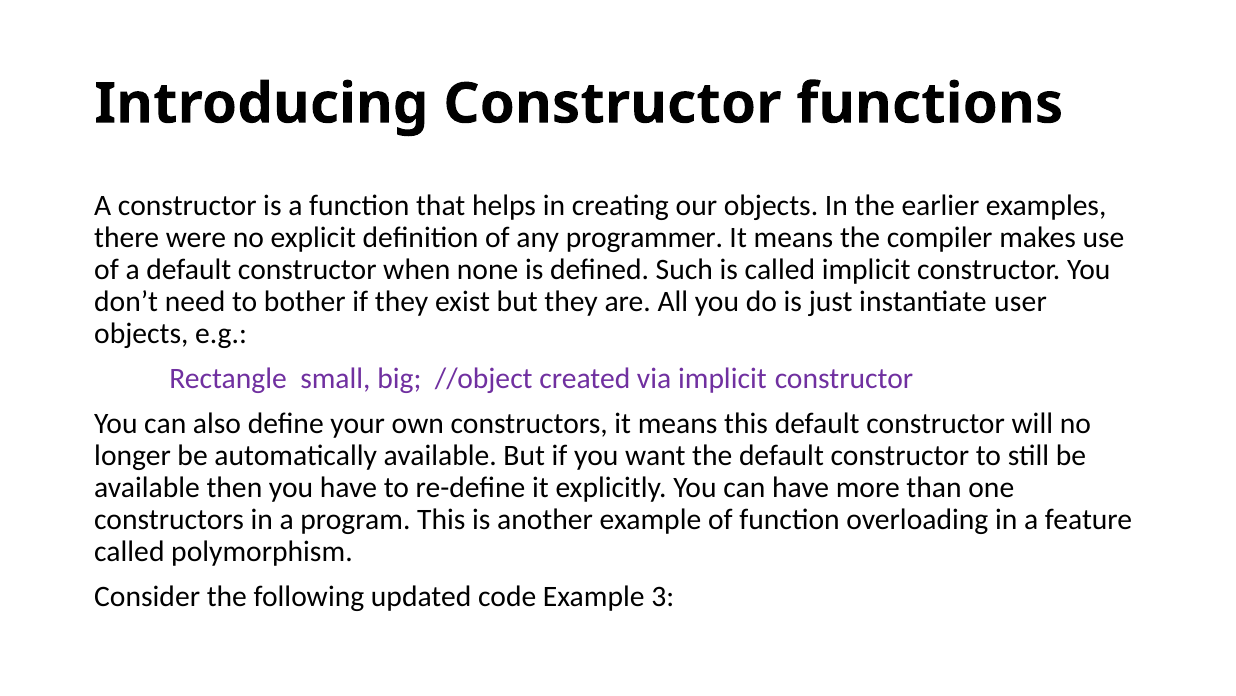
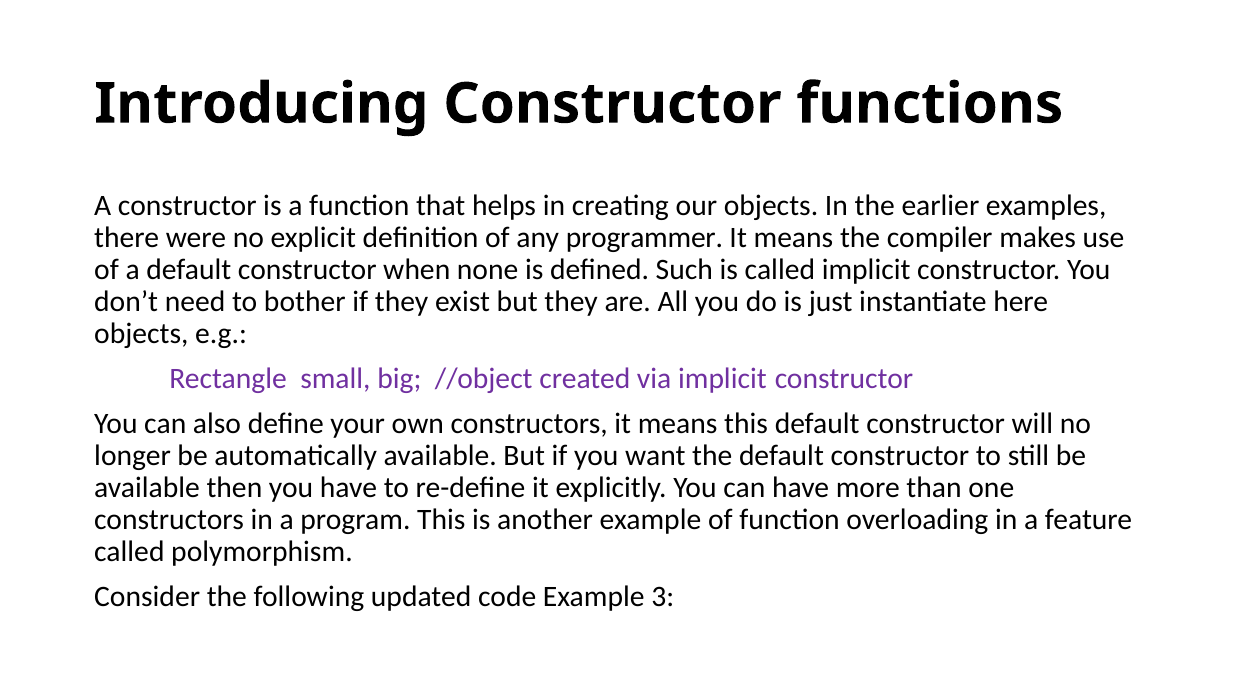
user: user -> here
